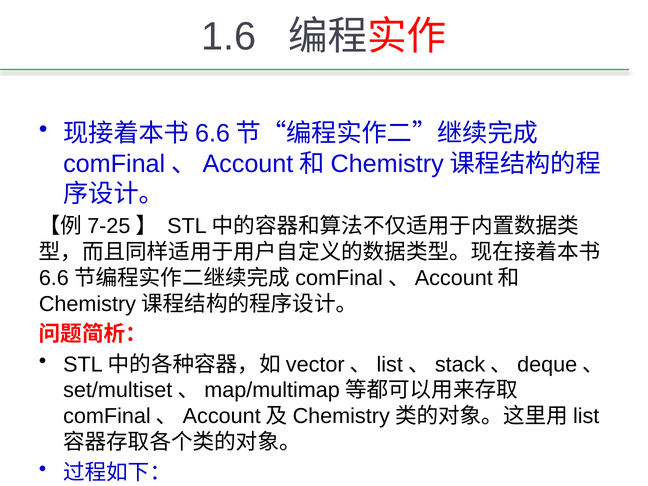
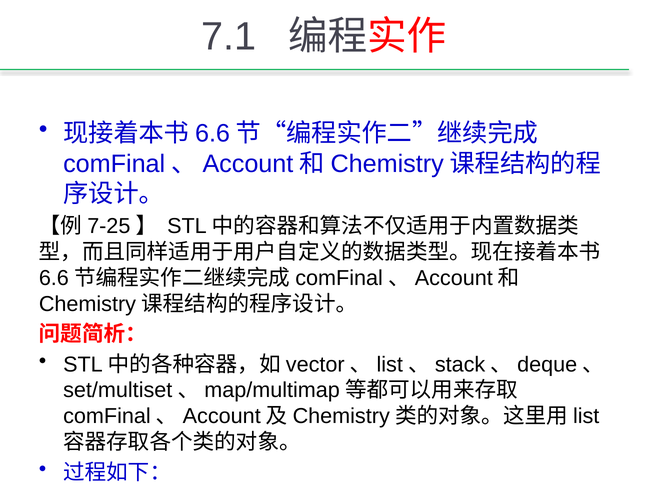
1.6: 1.6 -> 7.1
